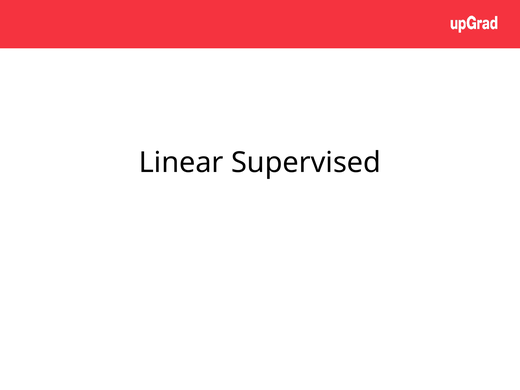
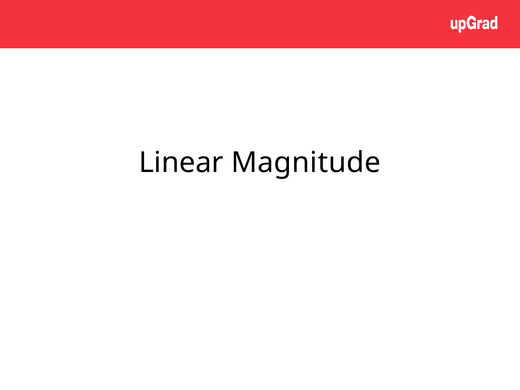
Supervised: Supervised -> Magnitude
